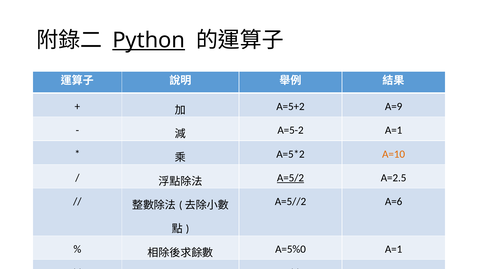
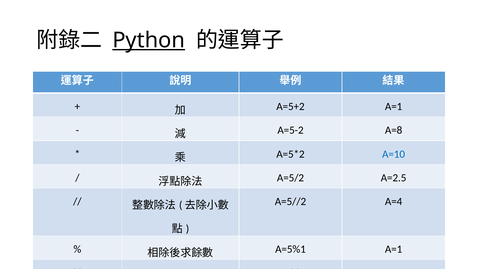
A=5+2 A=9: A=9 -> A=1
A=5-2 A=1: A=1 -> A=8
A=10 colour: orange -> blue
A=5/2 underline: present -> none
A=6: A=6 -> A=4
A=5%0: A=5%0 -> A=5%1
